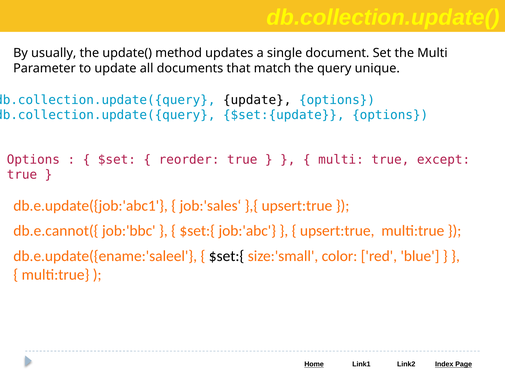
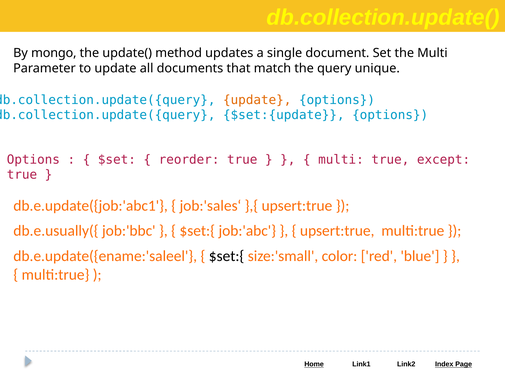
usually: usually -> mongo
update at (257, 100) colour: black -> orange
db.e.cannot({: db.e.cannot({ -> db.e.usually({
